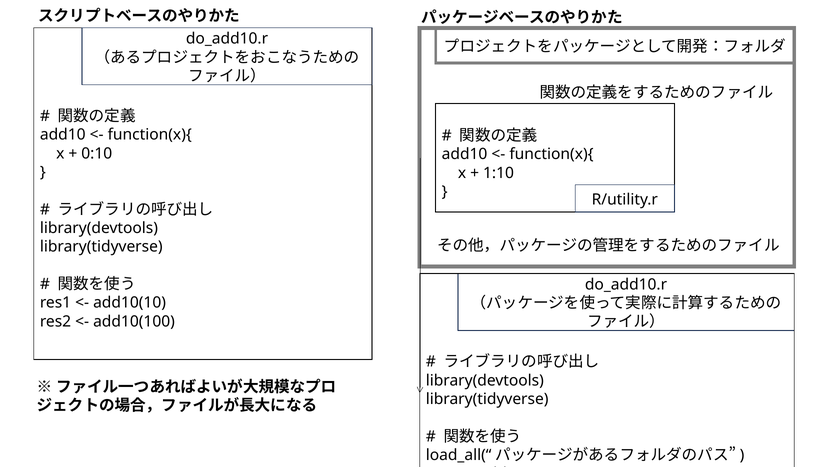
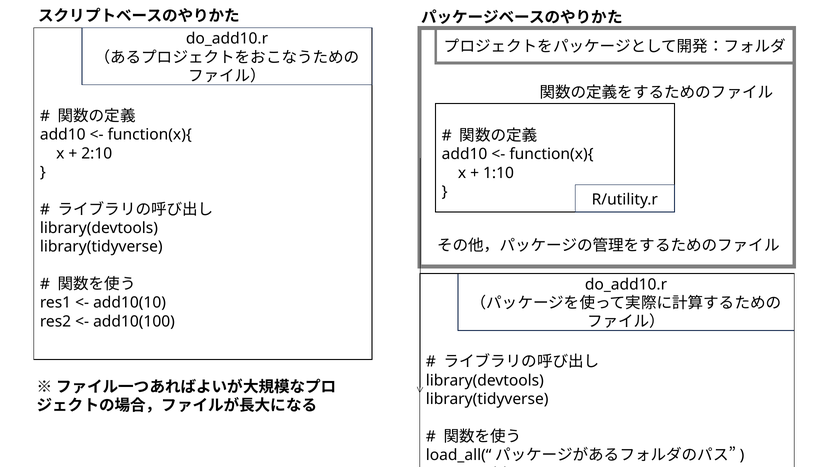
0:10: 0:10 -> 2:10
